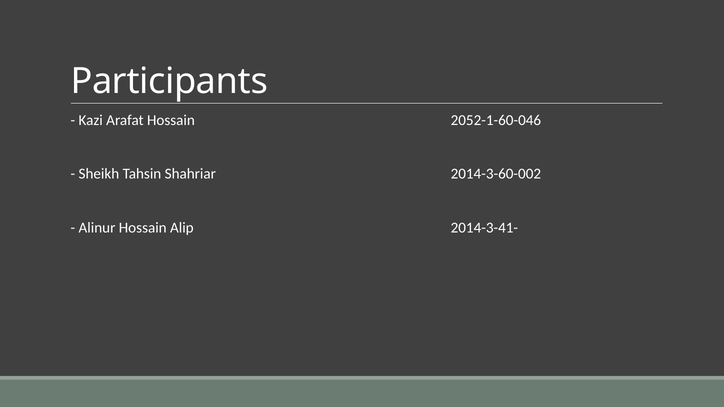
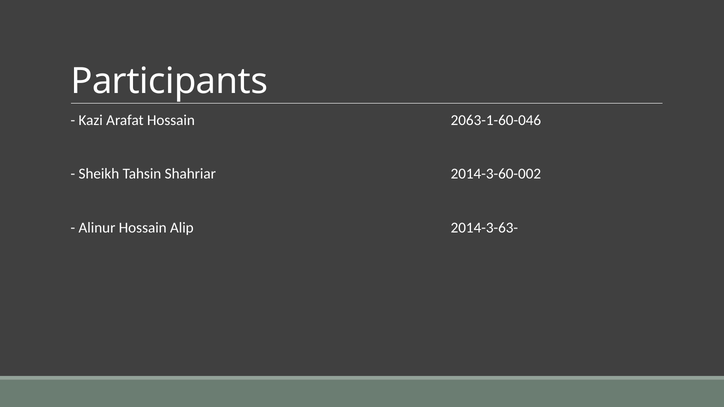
2052-1-60-046: 2052-1-60-046 -> 2063-1-60-046
2014-3-41-: 2014-3-41- -> 2014-3-63-
